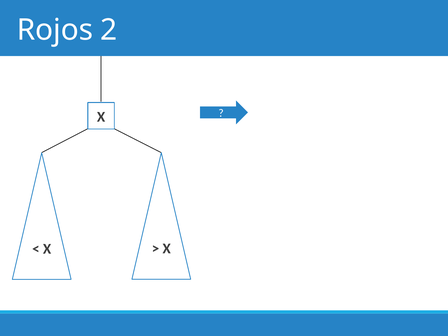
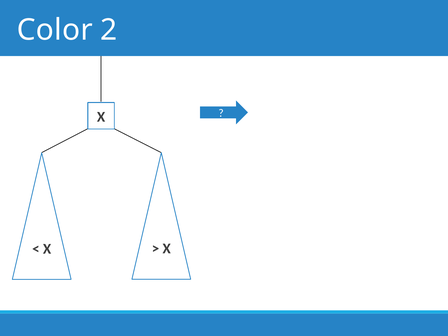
Rojos: Rojos -> Color
